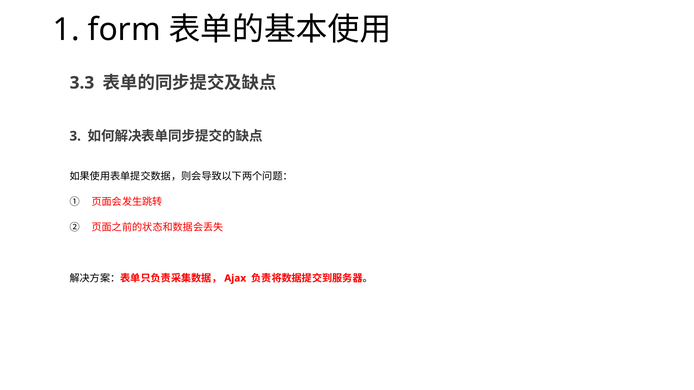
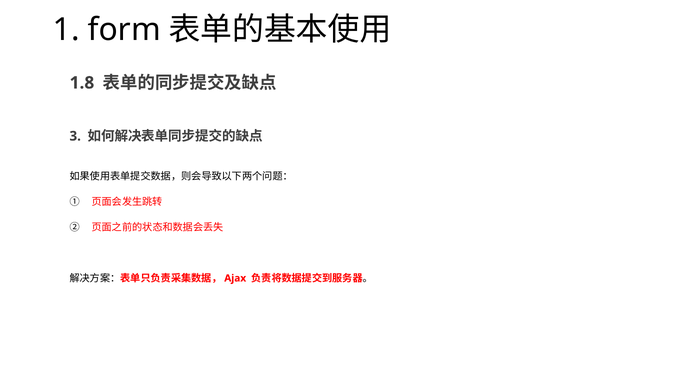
3.3: 3.3 -> 1.8
